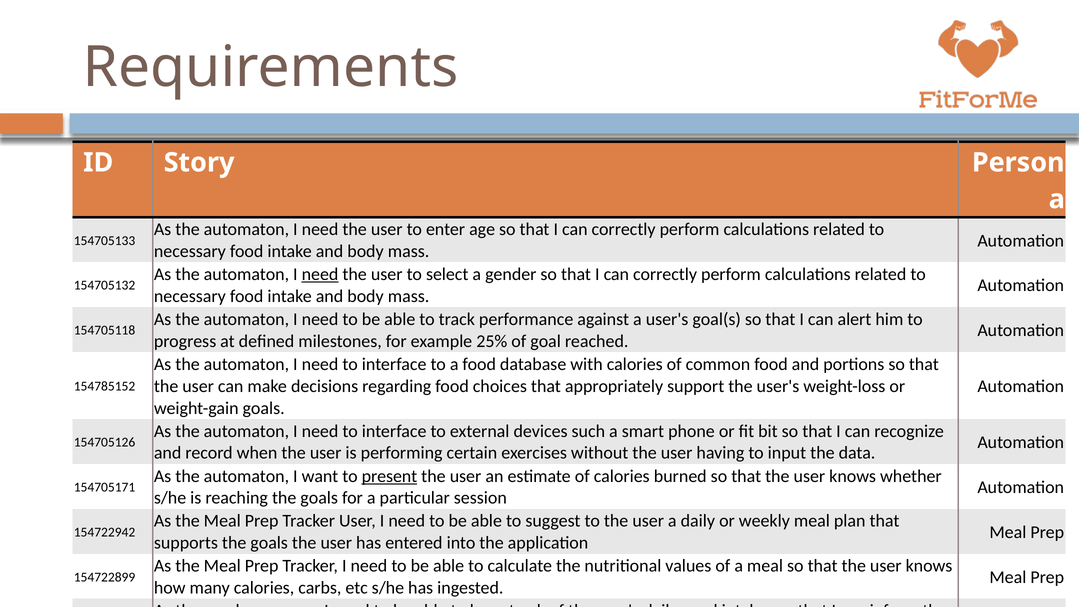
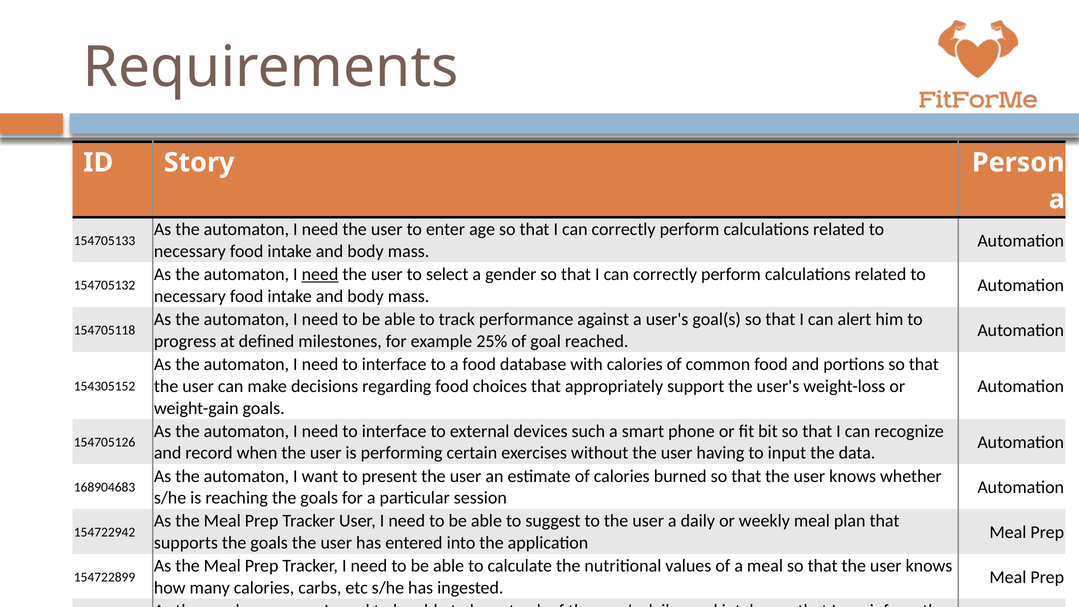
154785152: 154785152 -> 154305152
present underline: present -> none
154705171: 154705171 -> 168904683
